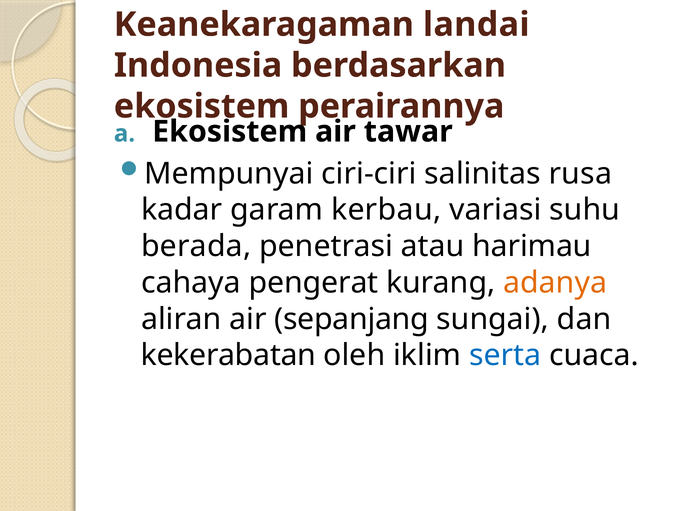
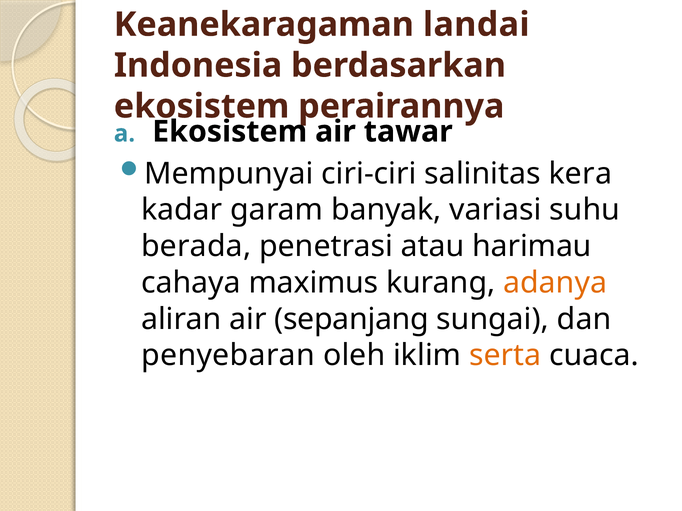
rusa: rusa -> kera
kerbau: kerbau -> banyak
pengerat: pengerat -> maximus
kekerabatan: kekerabatan -> penyebaran
serta colour: blue -> orange
